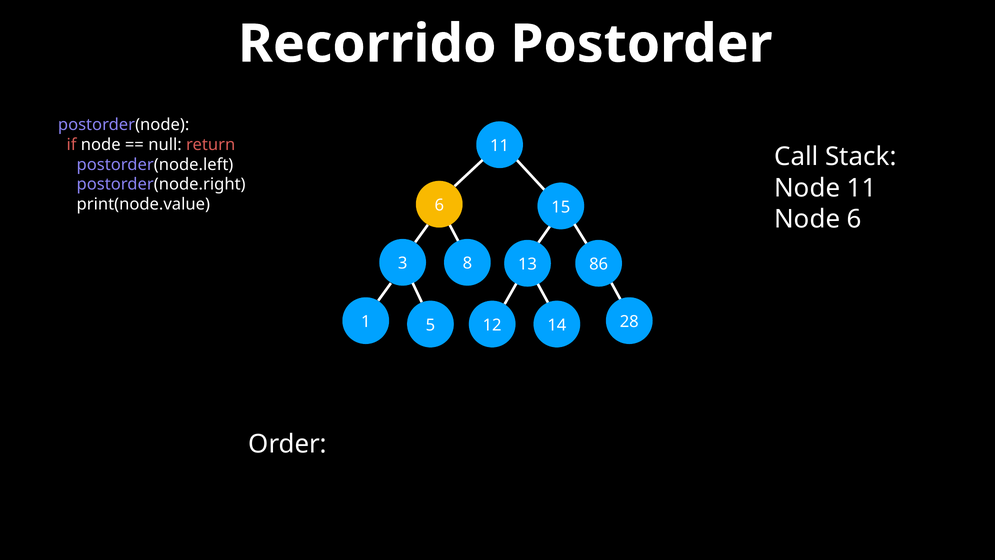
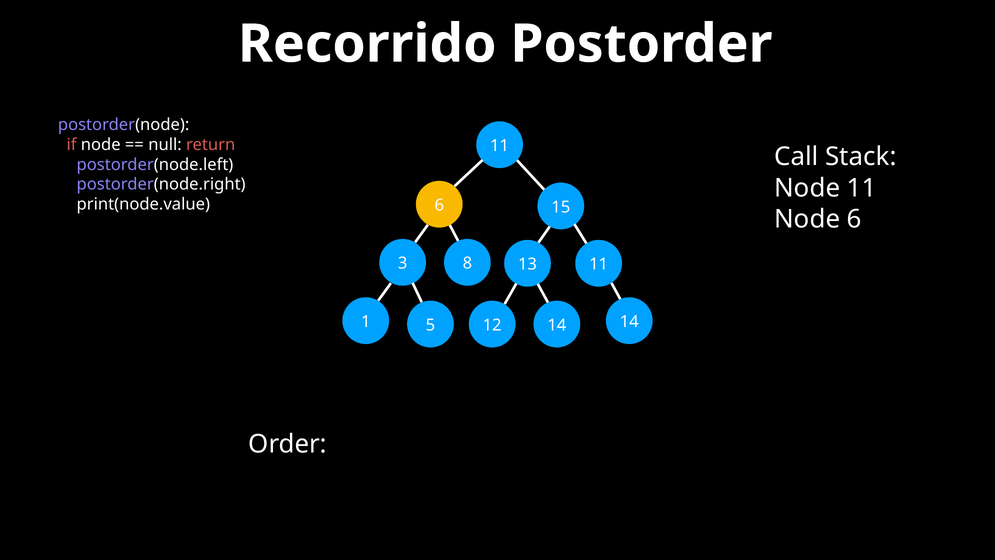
3 86: 86 -> 11
12 28: 28 -> 14
